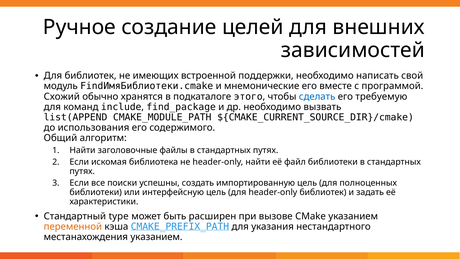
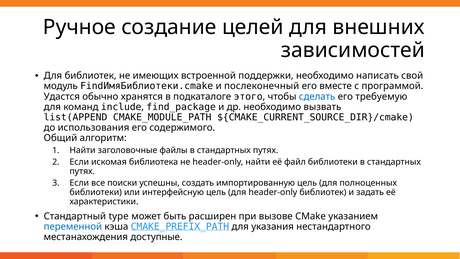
мнемонические: мнемонические -> послеконечный
Схожий: Схожий -> Удастся
переменной colour: orange -> blue
местанахождения указанием: указанием -> доступные
